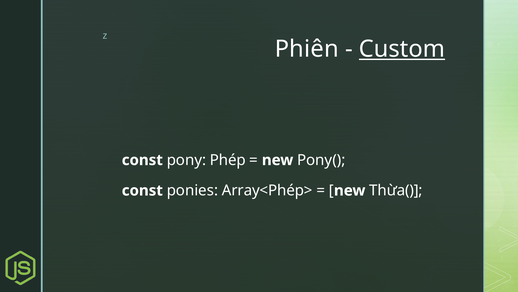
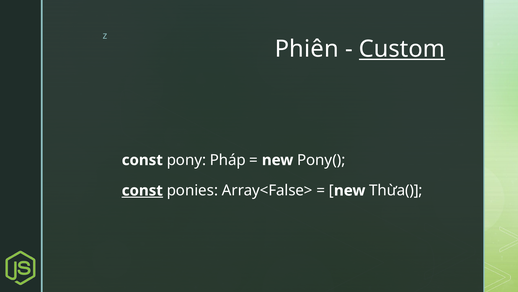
Phép: Phép -> Pháp
const at (142, 190) underline: none -> present
Array<Phép>: Array<Phép> -> Array<False>
